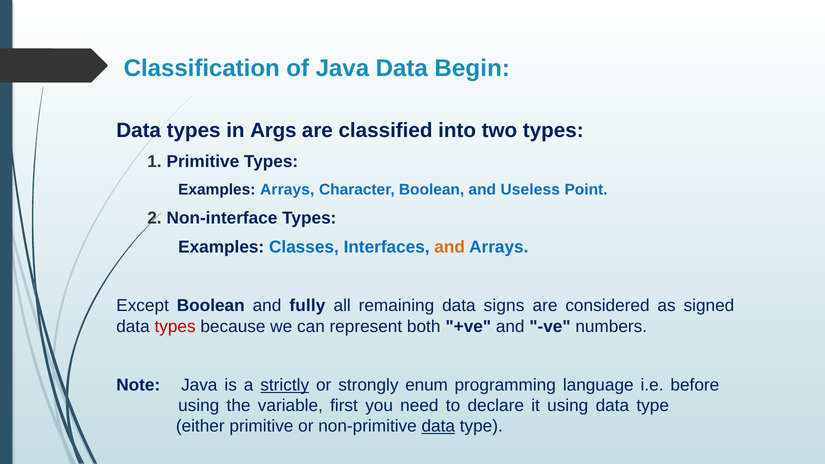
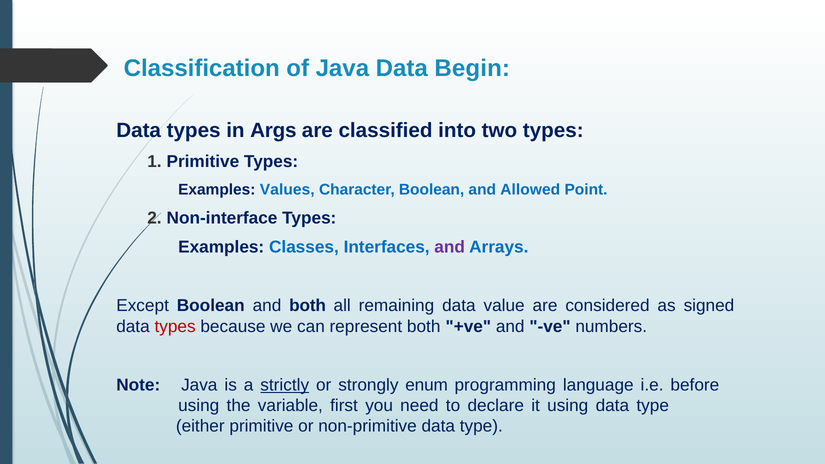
Examples Arrays: Arrays -> Values
Useless: Useless -> Allowed
and at (450, 247) colour: orange -> purple
and fully: fully -> both
signs: signs -> value
data at (438, 426) underline: present -> none
